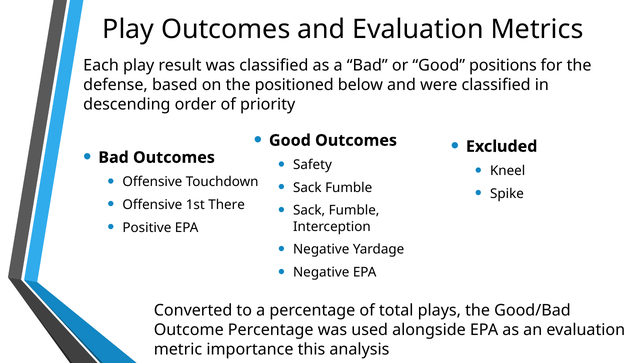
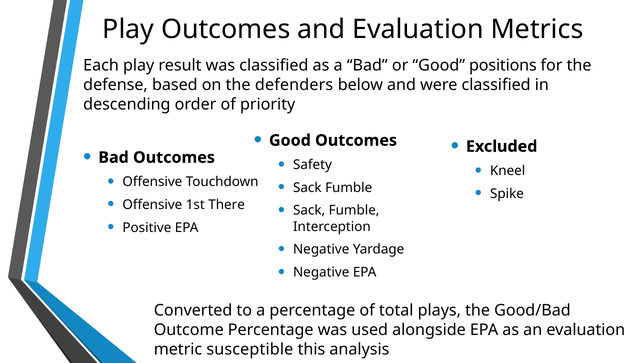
positioned: positioned -> defenders
importance: importance -> susceptible
